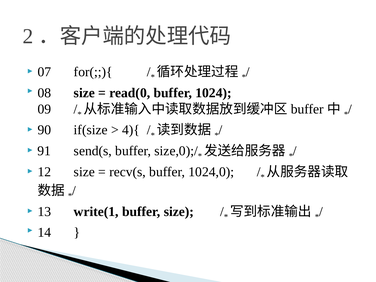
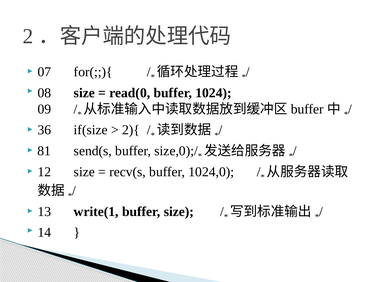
90: 90 -> 36
4){: 4){ -> 2){
91: 91 -> 81
